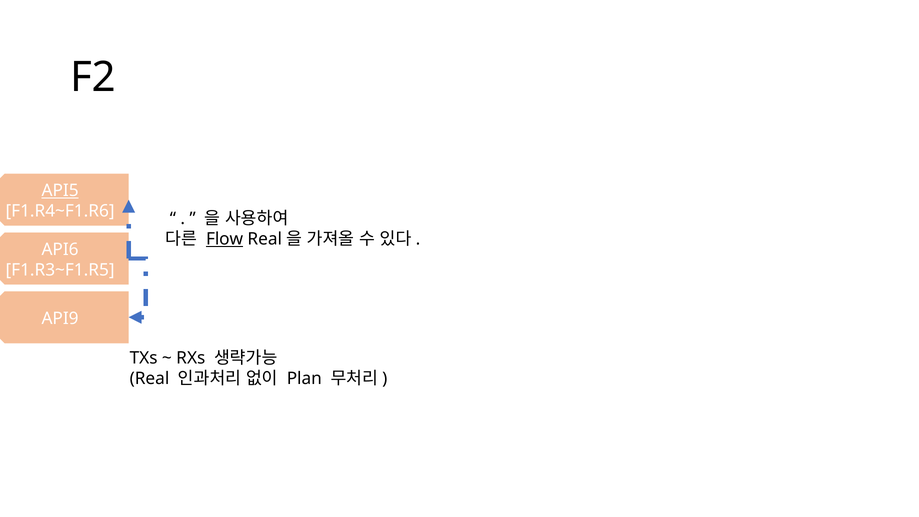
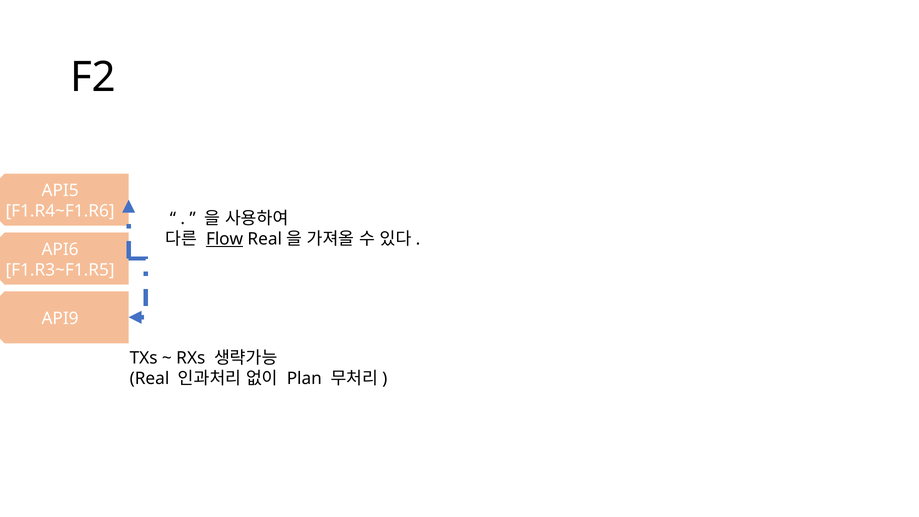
API5 underline: present -> none
